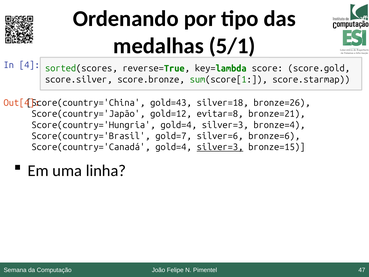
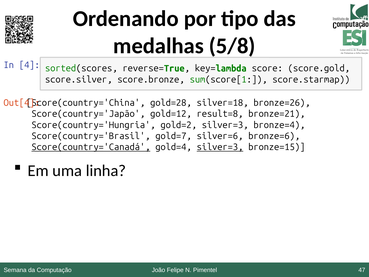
5/1: 5/1 -> 5/8
gold=43: gold=43 -> gold=28
evitar=8: evitar=8 -> result=8
Score(country='Hungria gold=4: gold=4 -> gold=2
Score(country='Canadá underline: none -> present
